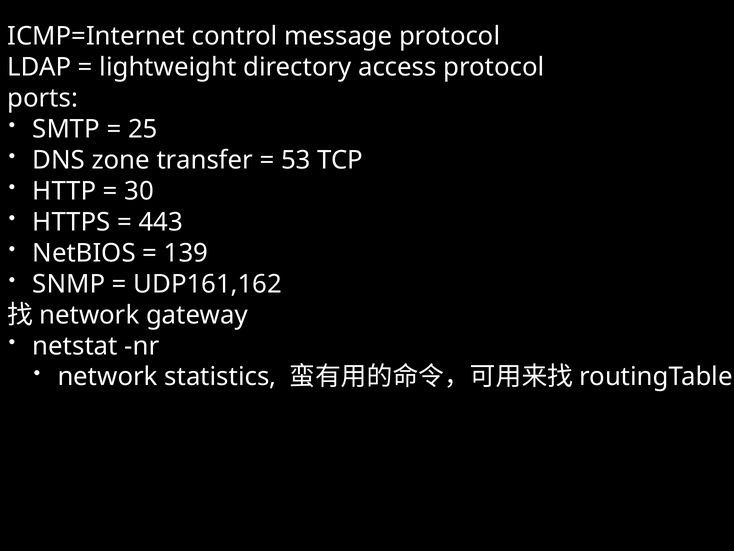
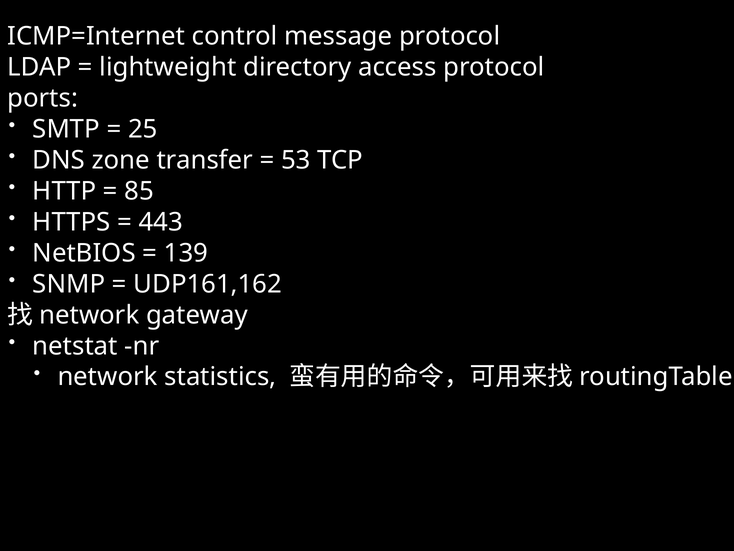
30: 30 -> 85
